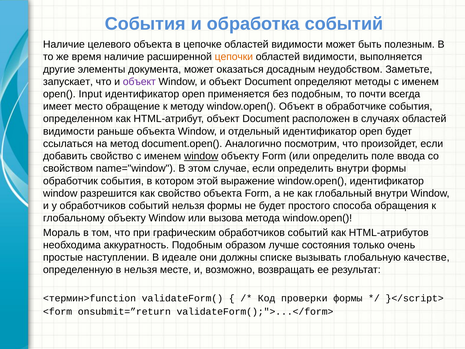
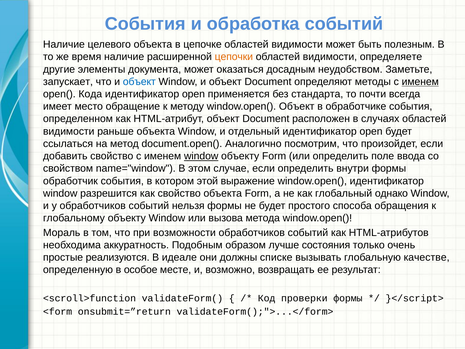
выполняется: выполняется -> определяете
объект at (139, 82) colour: purple -> blue
именем at (420, 82) underline: none -> present
Input: Input -> Кода
без подобным: подобным -> стандарта
глобальный внутри: внутри -> однако
графическим: графическим -> возможности
наступлении: наступлении -> реализуются
в нельзя: нельзя -> особое
<термин>function: <термин>function -> <scroll>function
